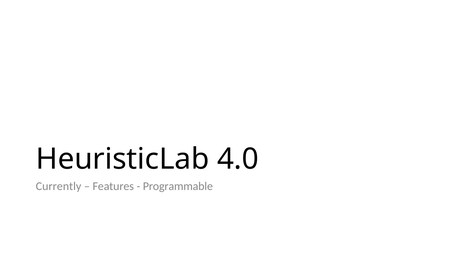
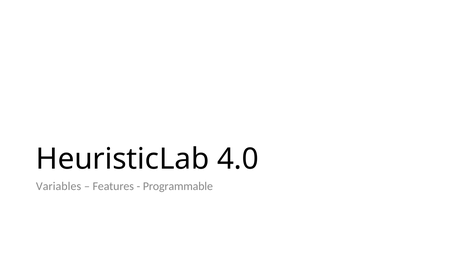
Currently: Currently -> Variables
